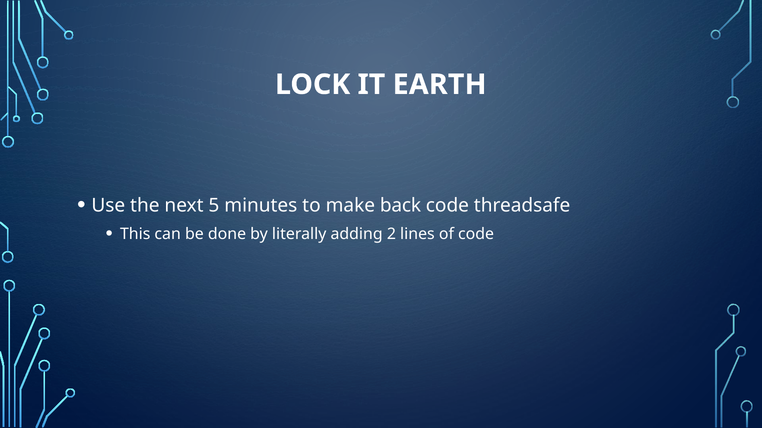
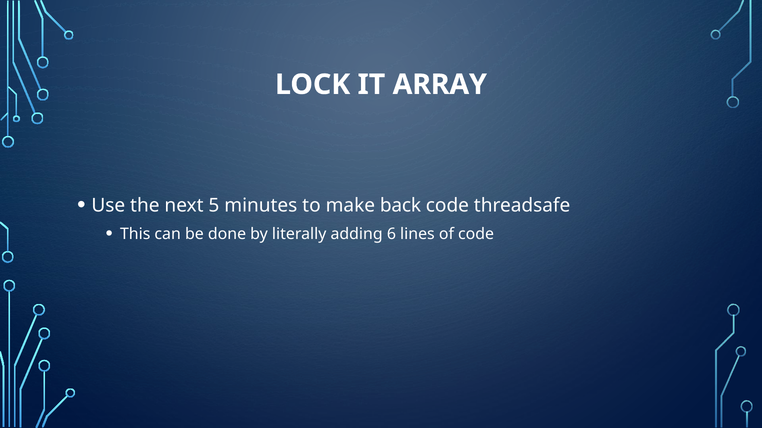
EARTH: EARTH -> ARRAY
2: 2 -> 6
